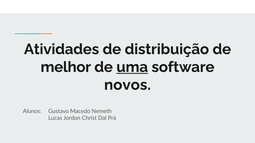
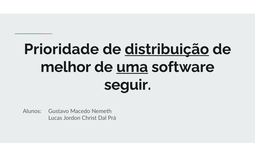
Atividades: Atividades -> Prioridade
distribuição underline: none -> present
novos: novos -> seguir
